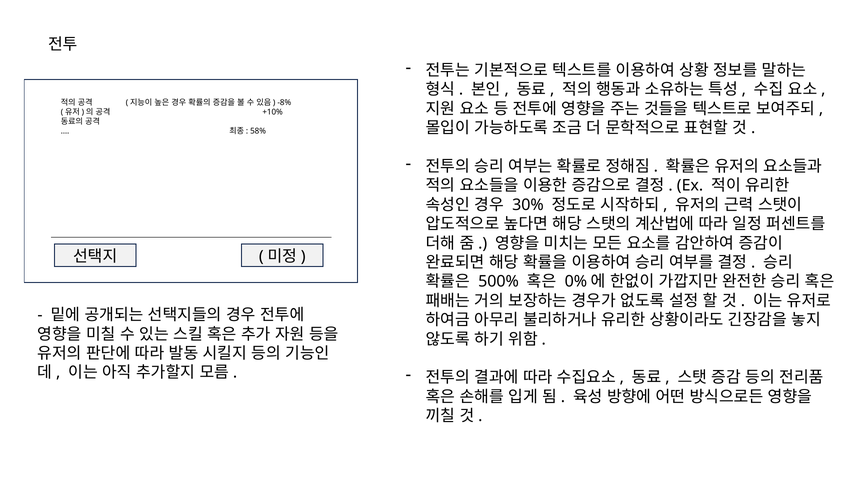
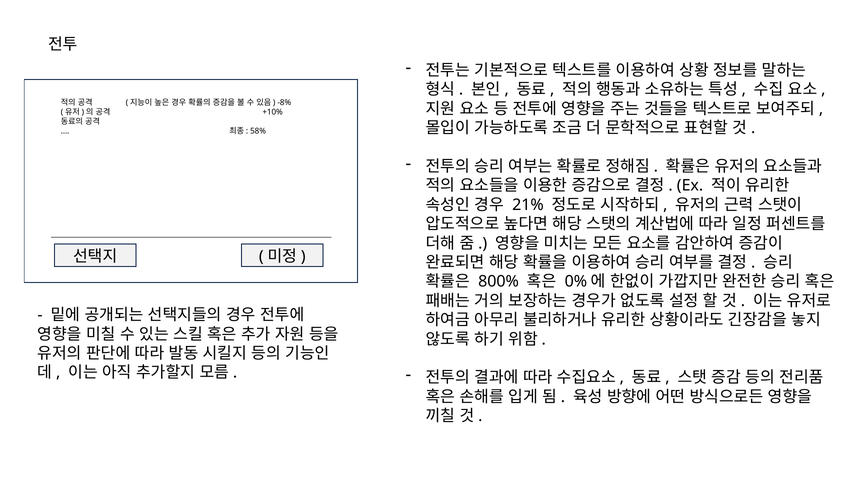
30%: 30% -> 21%
500%: 500% -> 800%
